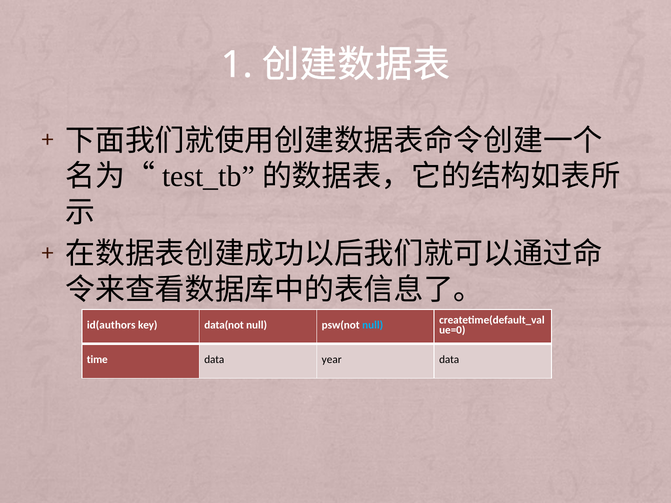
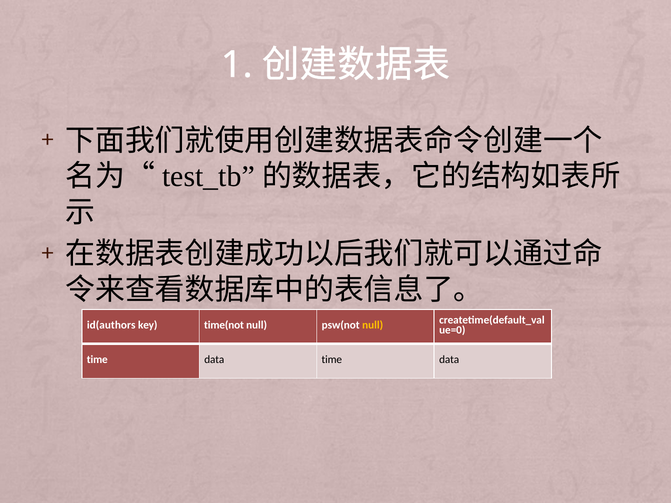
data(not: data(not -> time(not
null at (373, 325) colour: light blue -> yellow
data year: year -> time
